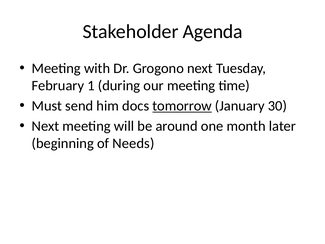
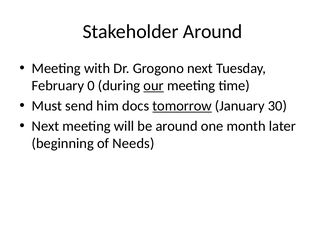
Stakeholder Agenda: Agenda -> Around
1: 1 -> 0
our underline: none -> present
